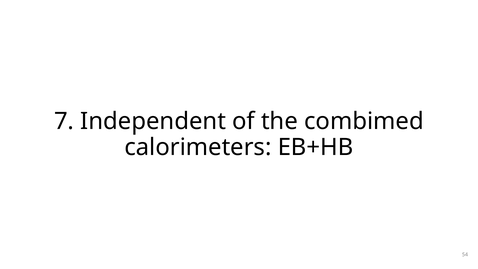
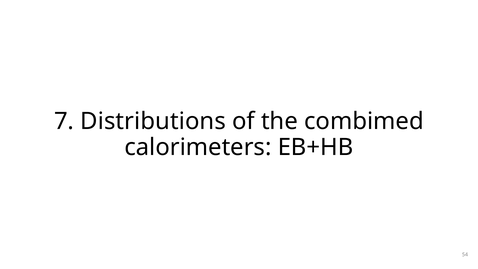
Independent: Independent -> Distributions
